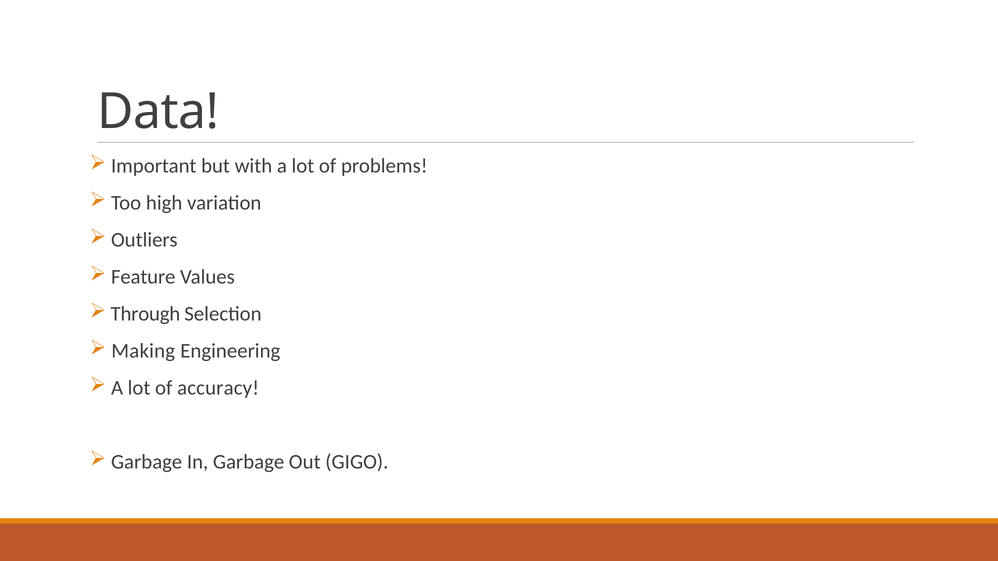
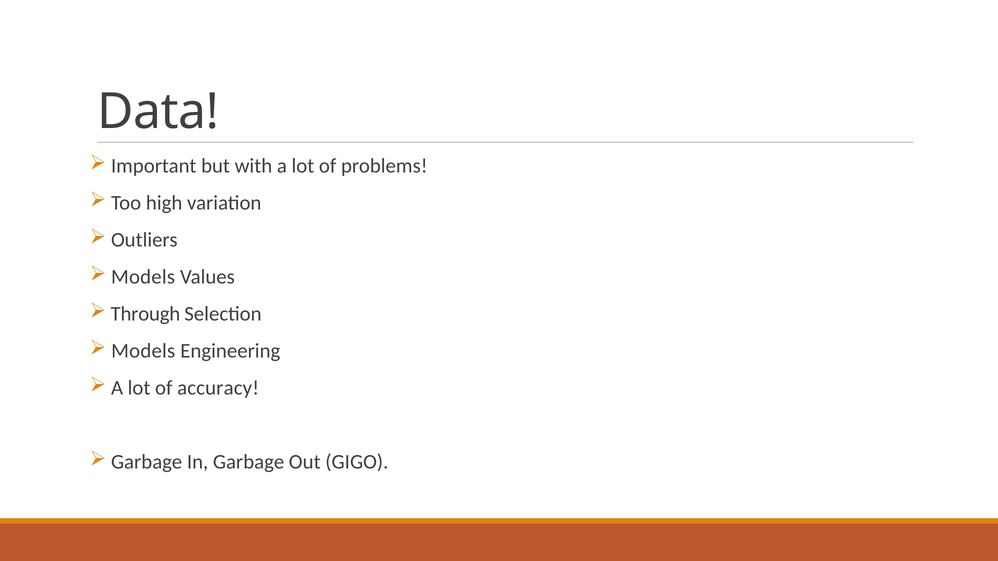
Feature at (143, 277): Feature -> Models
Making at (143, 351): Making -> Models
